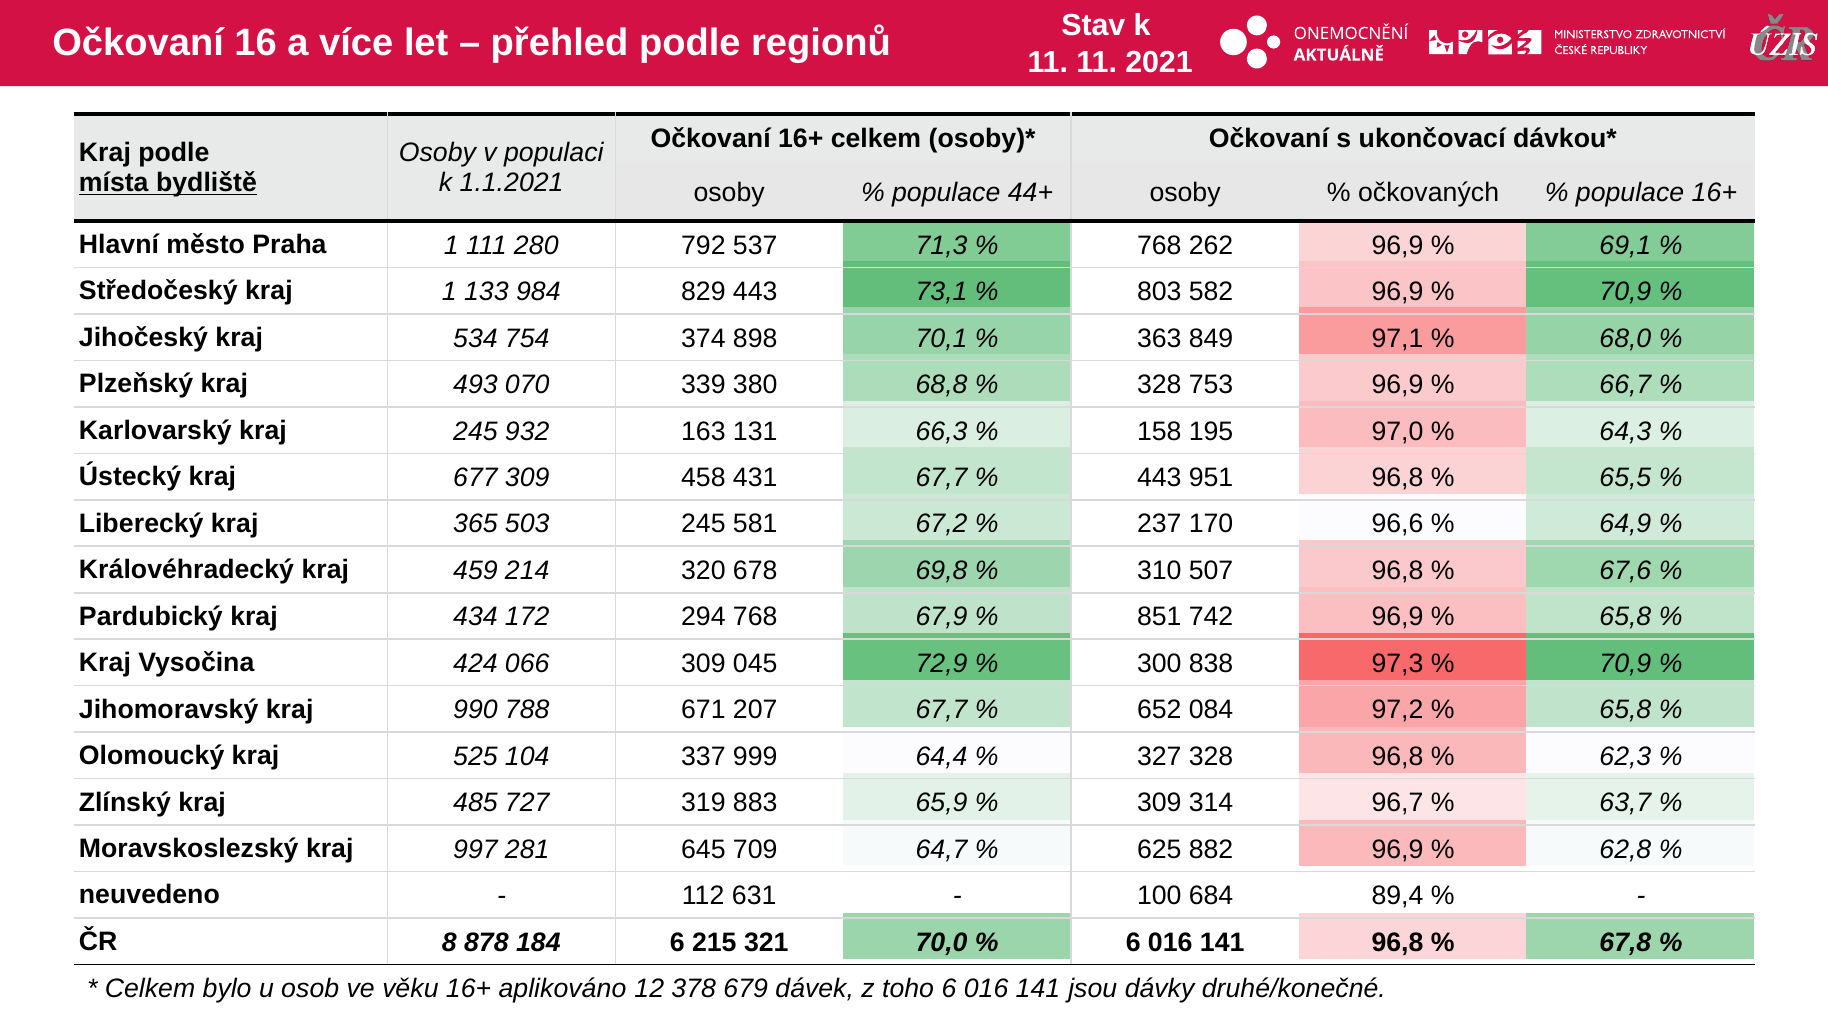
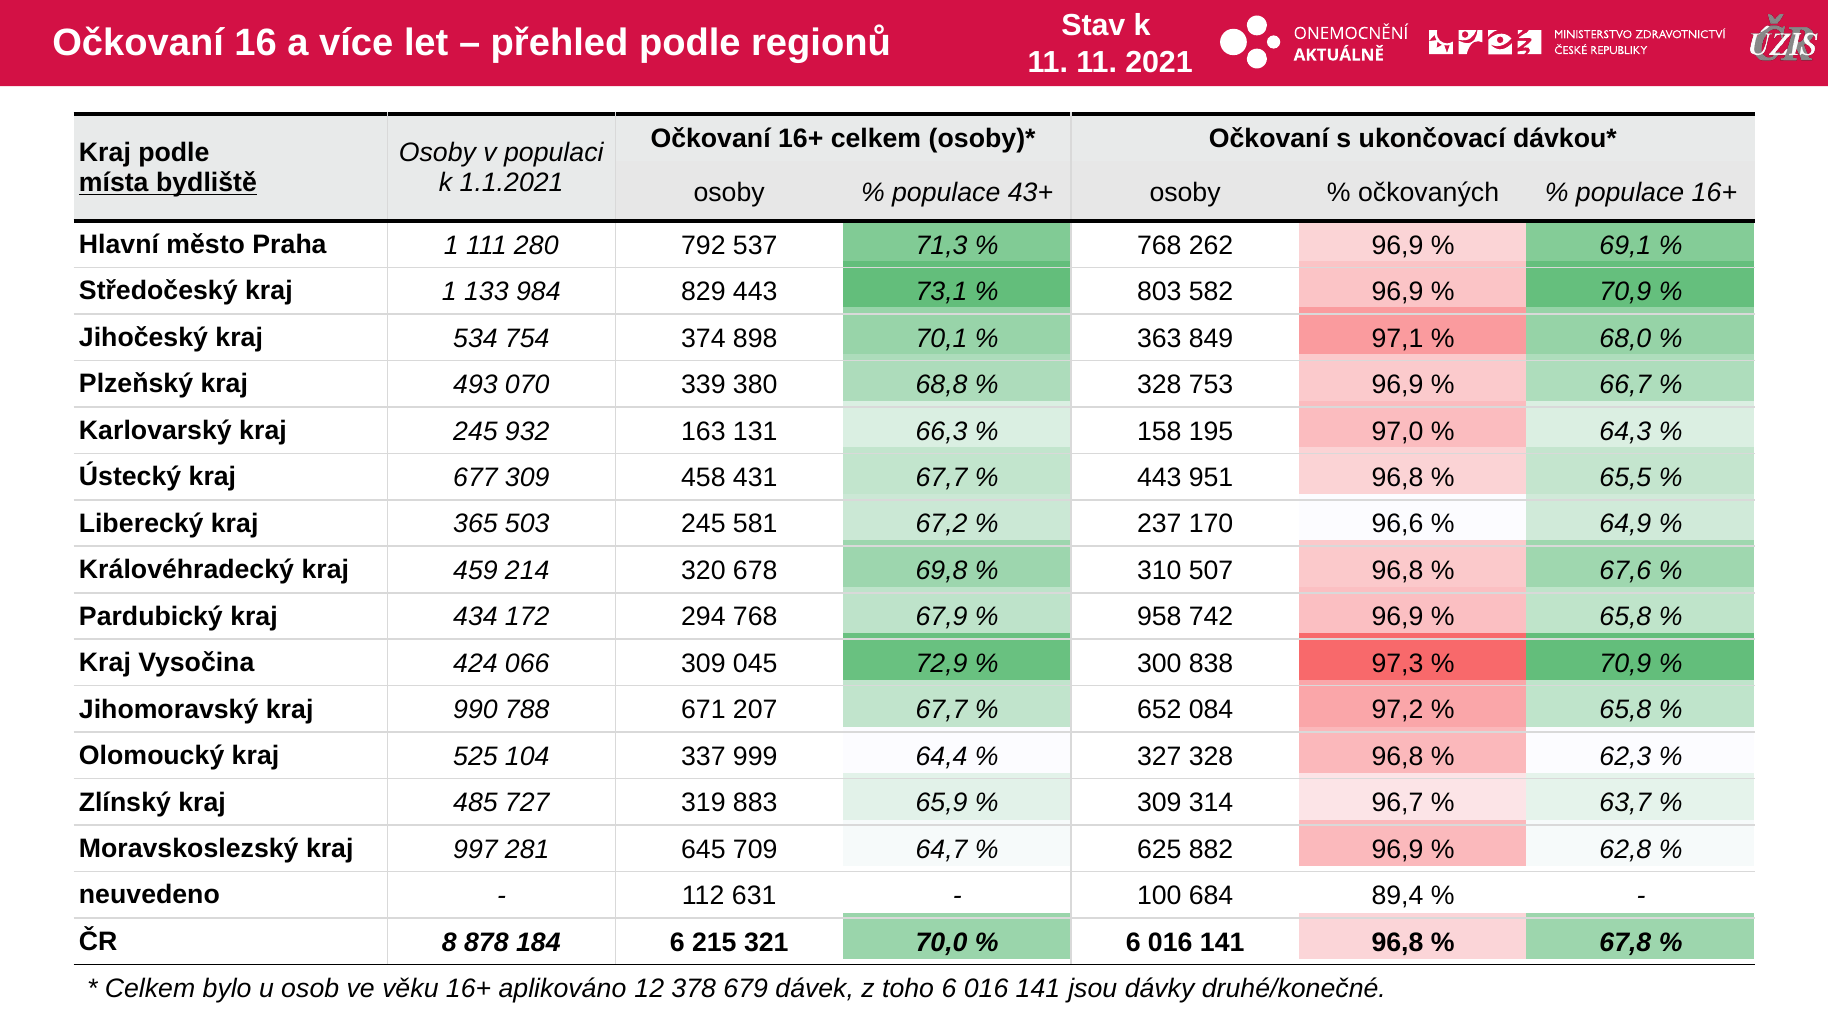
44+: 44+ -> 43+
851: 851 -> 958
